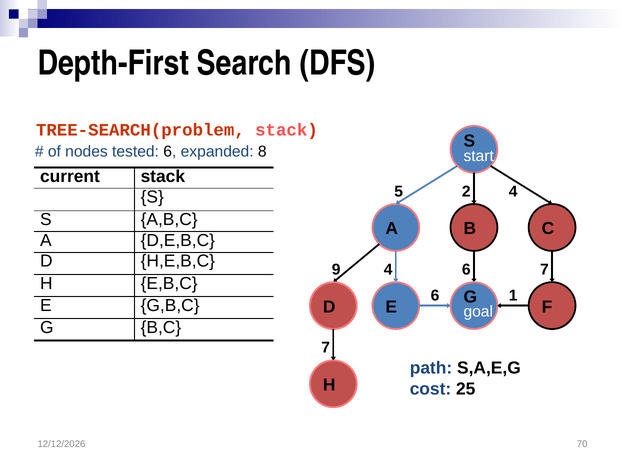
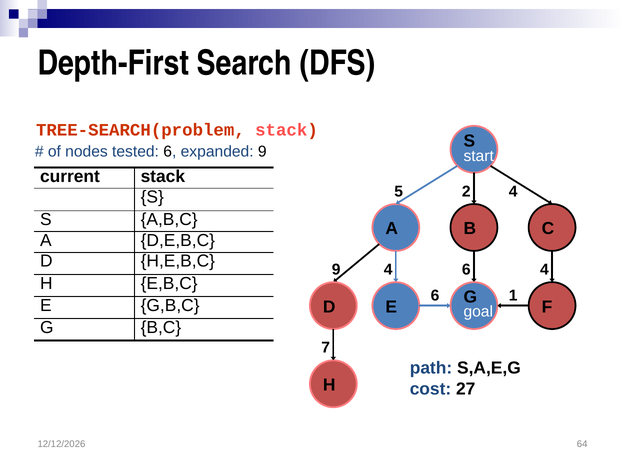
expanded 8: 8 -> 9
7 at (544, 269): 7 -> 4
25: 25 -> 27
70: 70 -> 64
